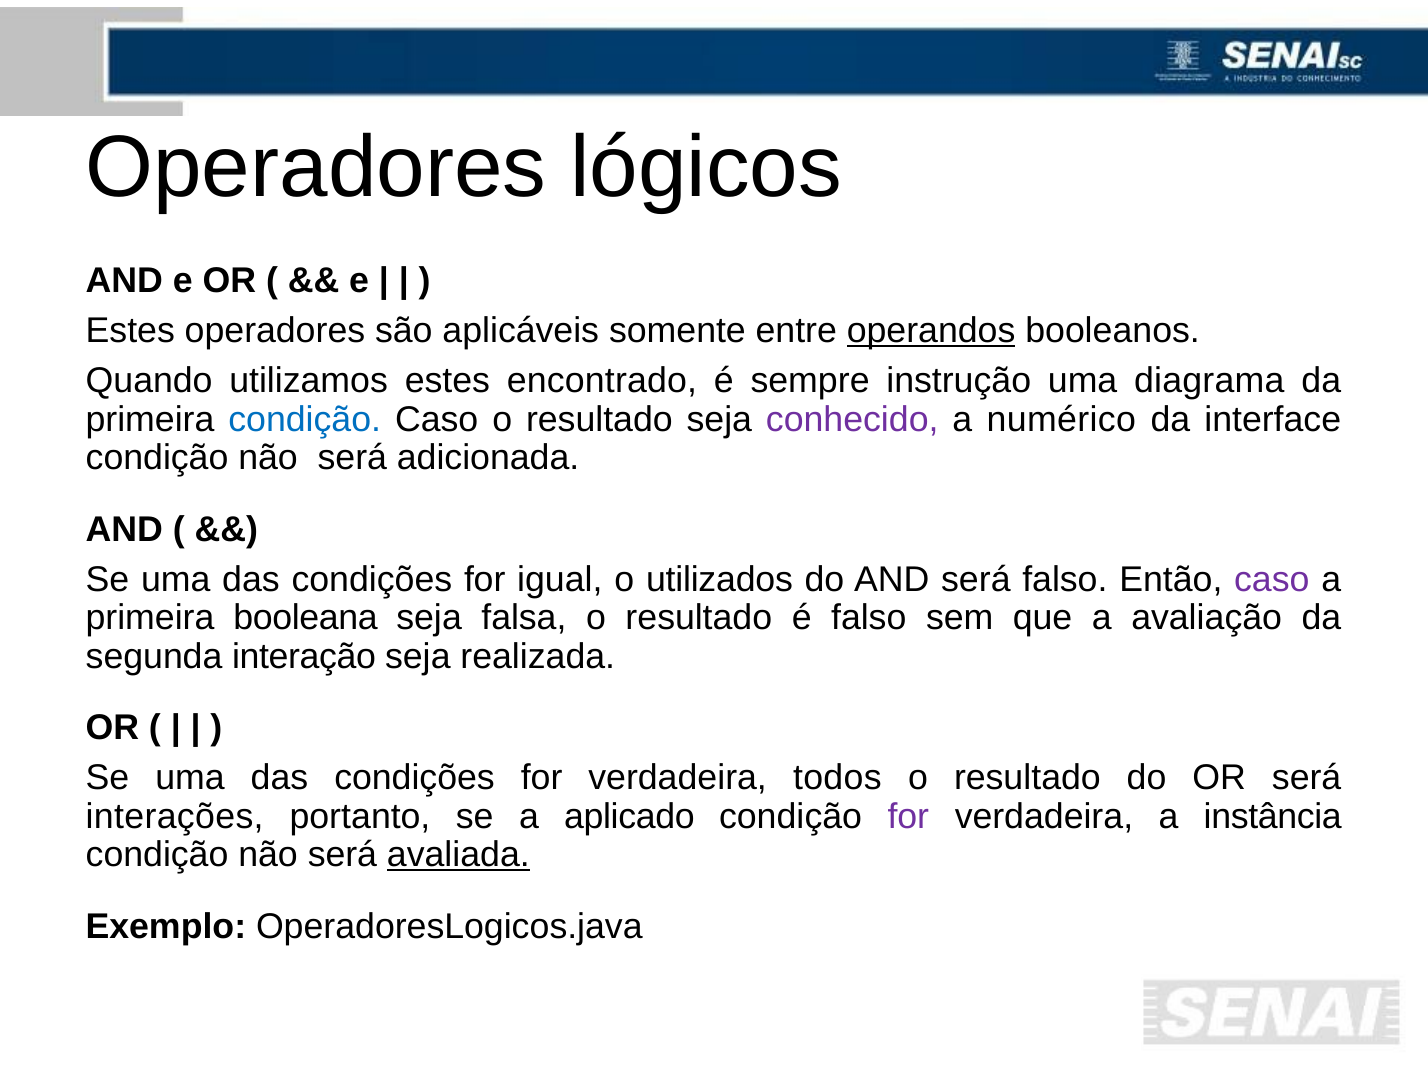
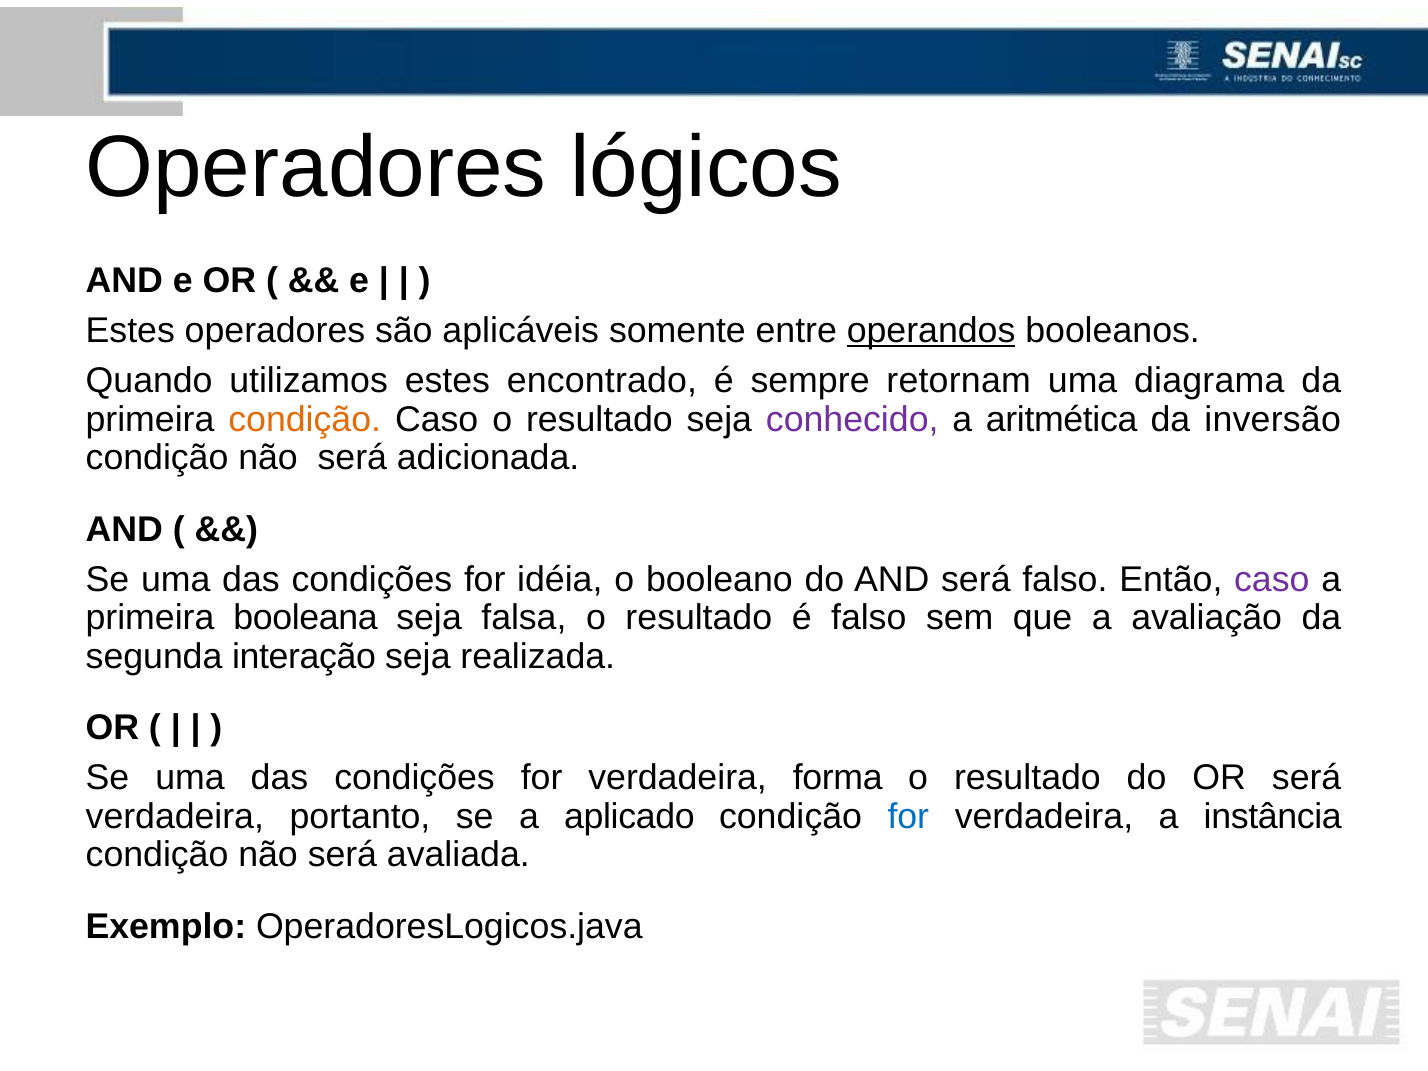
instrução: instrução -> retornam
condição at (305, 419) colour: blue -> orange
numérico: numérico -> aritmética
interface: interface -> inversão
igual: igual -> idéia
utilizados: utilizados -> booleano
todos: todos -> forma
interações at (175, 816): interações -> verdadeira
for at (908, 816) colour: purple -> blue
avaliada underline: present -> none
